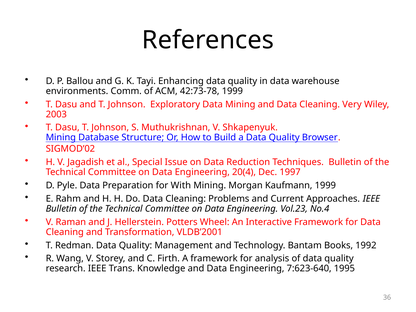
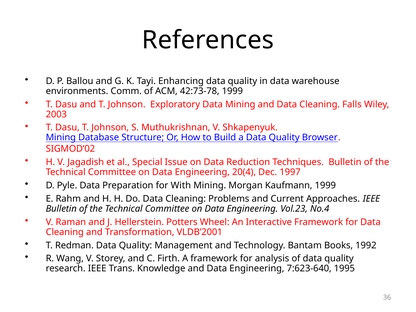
Very: Very -> Falls
